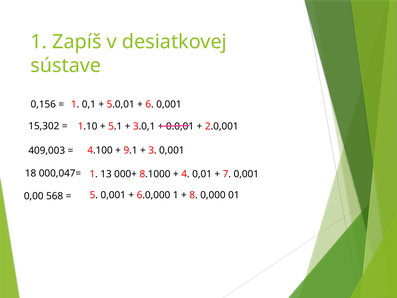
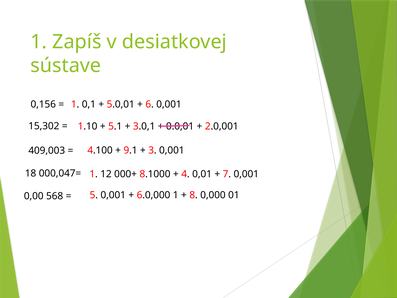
13: 13 -> 12
